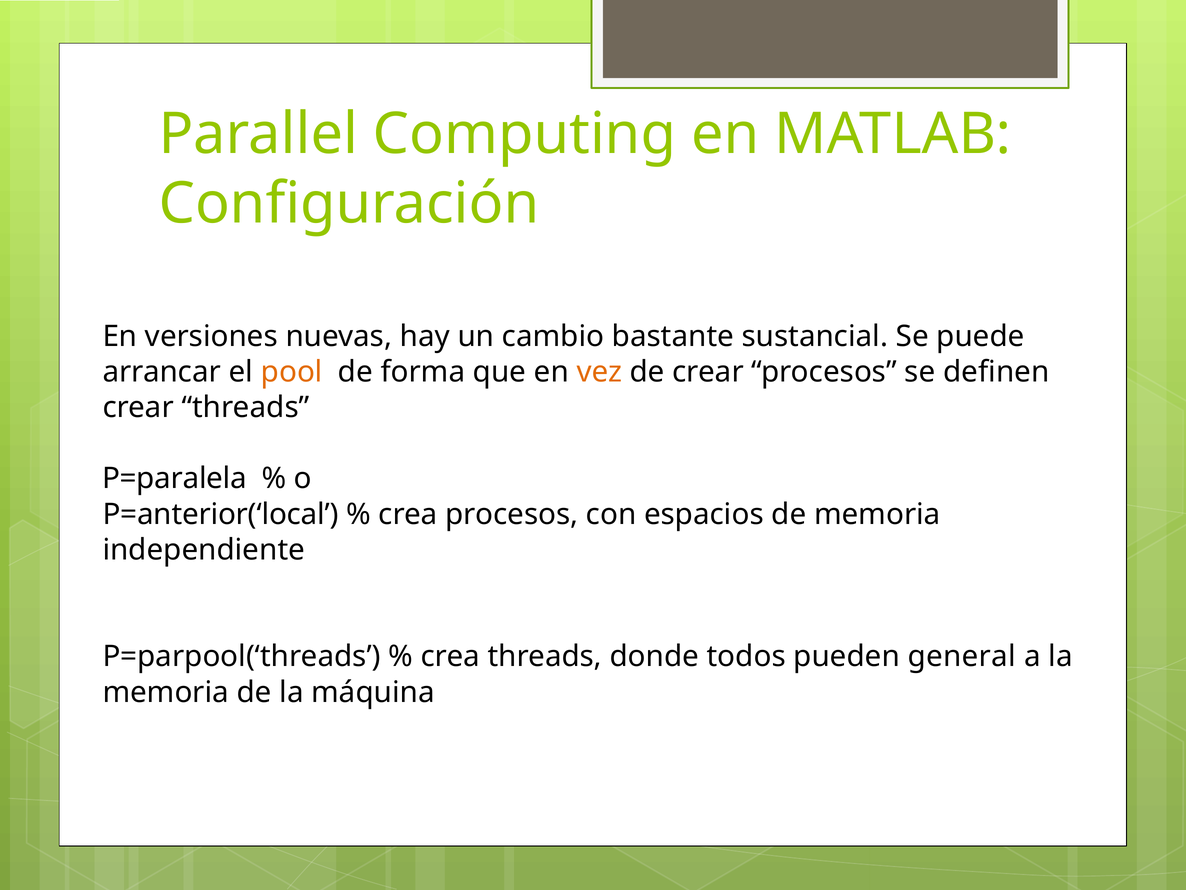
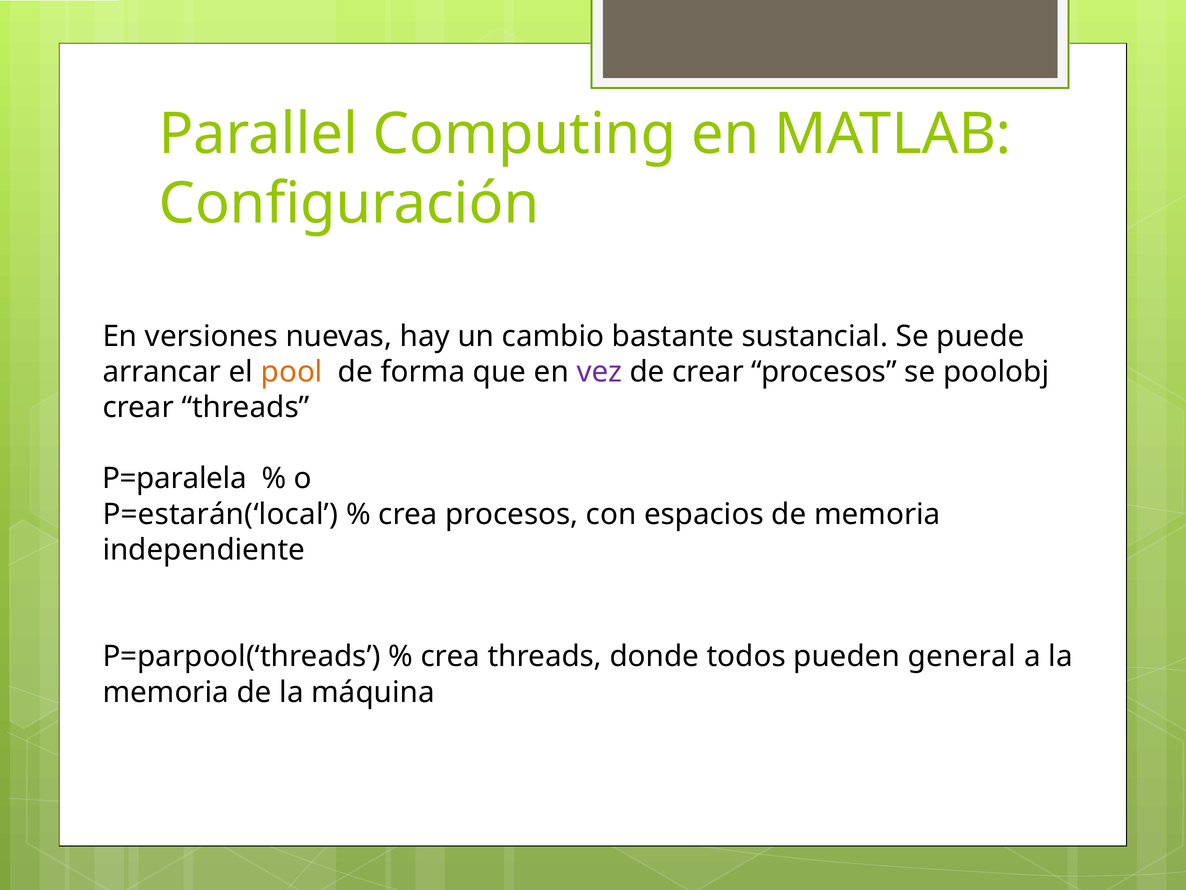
vez colour: orange -> purple
definen: definen -> poolobj
P=anterior(‘local: P=anterior(‘local -> P=estarán(‘local
